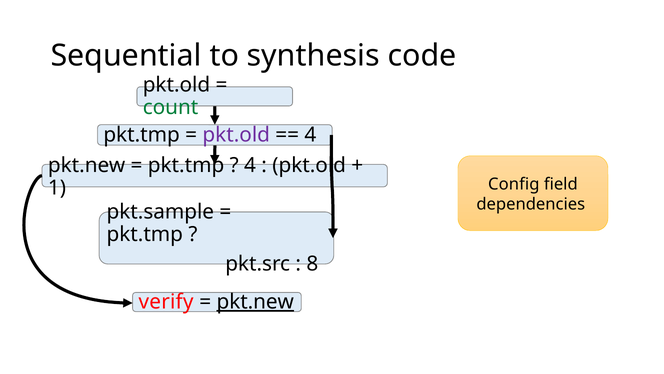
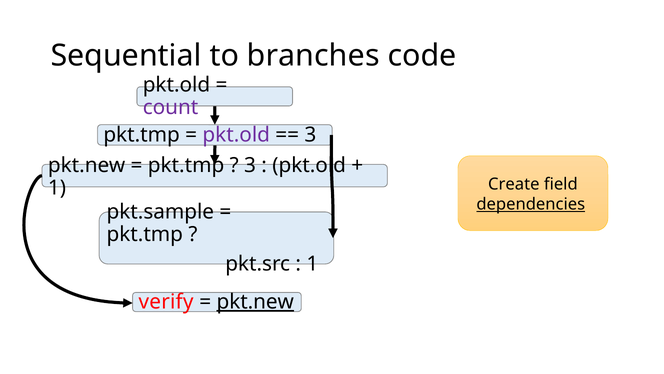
synthesis: synthesis -> branches
count colour: green -> purple
4 at (310, 135): 4 -> 3
4 at (250, 165): 4 -> 3
Config: Config -> Create
dependencies underline: none -> present
8 at (312, 264): 8 -> 1
